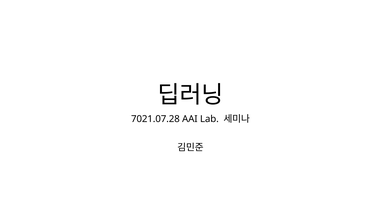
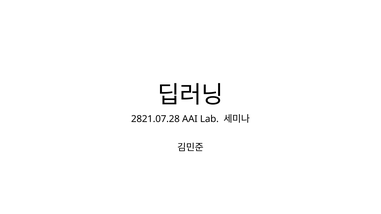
7021.07.28: 7021.07.28 -> 2821.07.28
